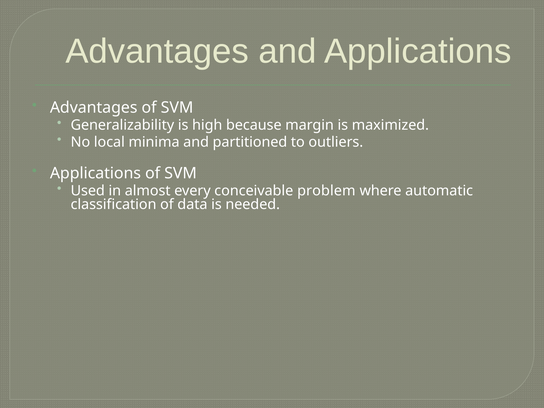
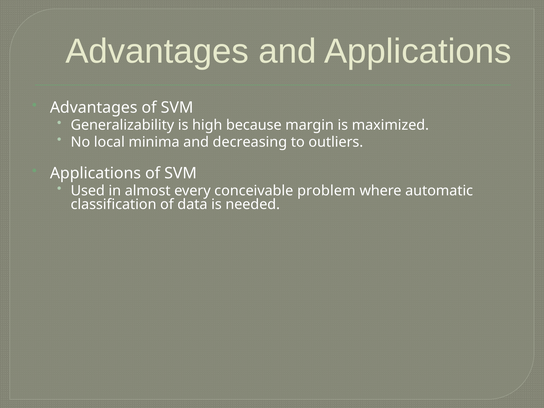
partitioned: partitioned -> decreasing
